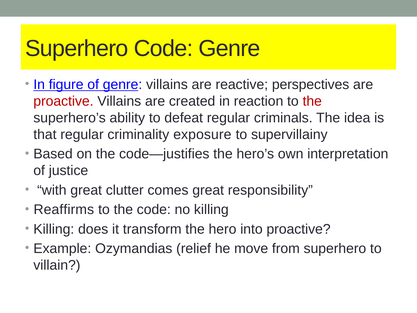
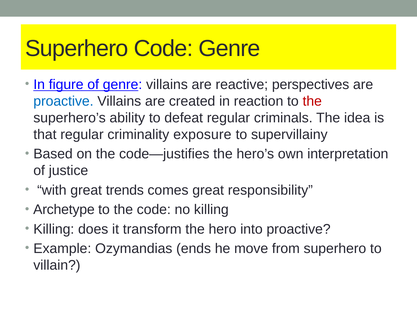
proactive at (63, 101) colour: red -> blue
clutter: clutter -> trends
Reaffirms: Reaffirms -> Archetype
relief: relief -> ends
